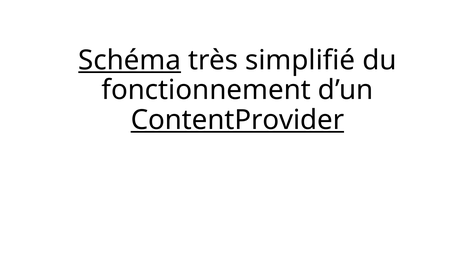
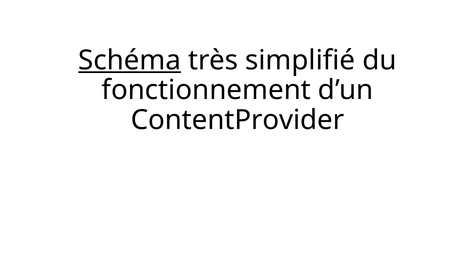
ContentProvider underline: present -> none
